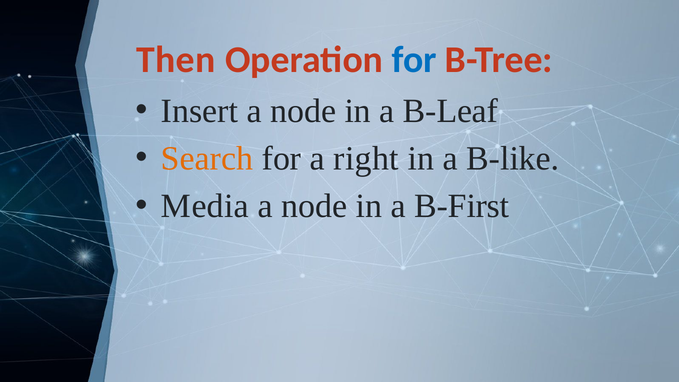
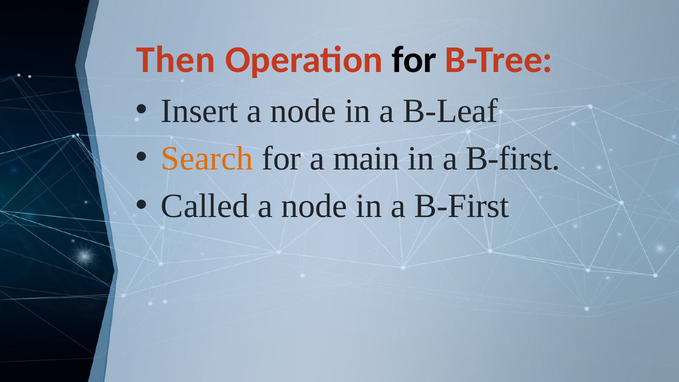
for at (414, 60) colour: blue -> black
right: right -> main
B-like at (513, 159): B-like -> B-first
Media: Media -> Called
